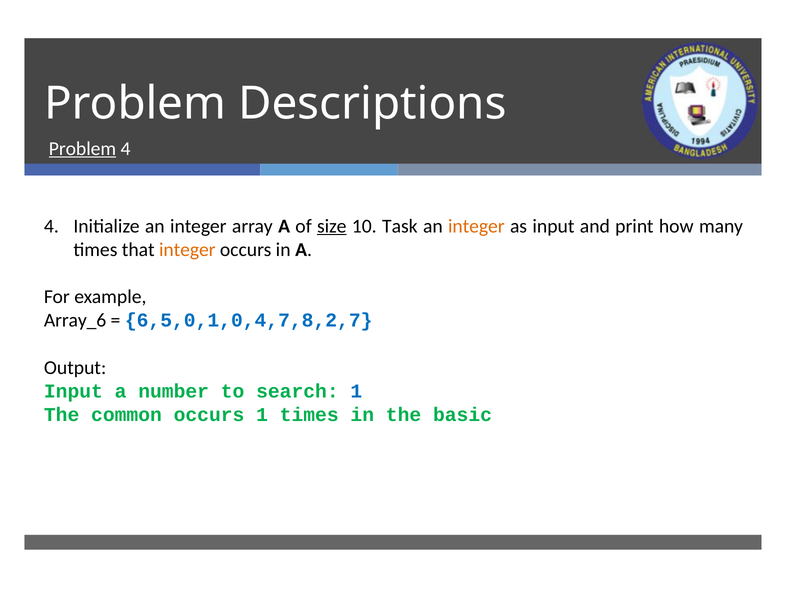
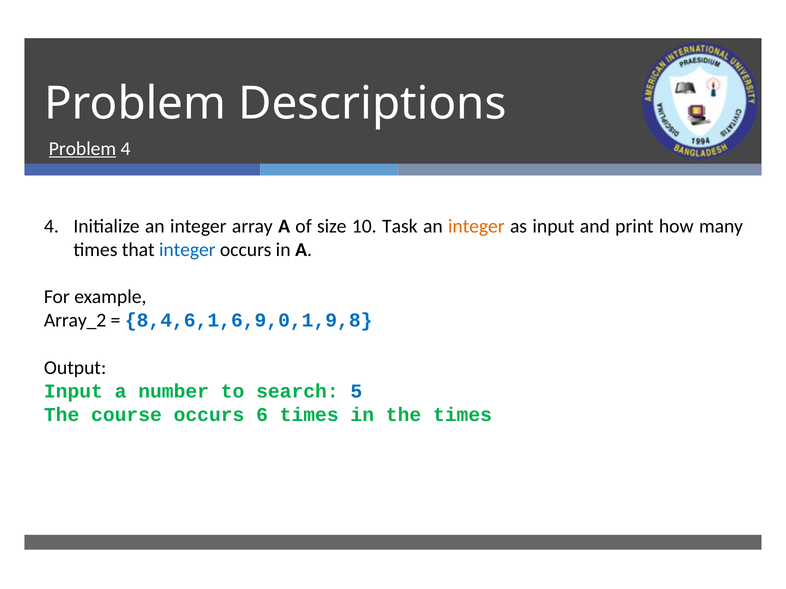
size underline: present -> none
integer at (187, 250) colour: orange -> blue
Array_6: Array_6 -> Array_2
6,5,0,1,0,4,7,8,2,7: 6,5,0,1,0,4,7,8,2,7 -> 8,4,6,1,6,9,0,1,9,8
search 1: 1 -> 5
common: common -> course
occurs 1: 1 -> 6
the basic: basic -> times
